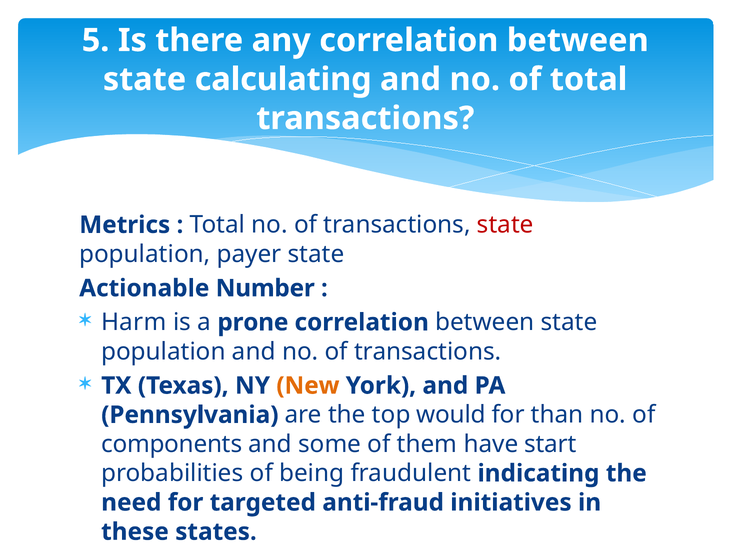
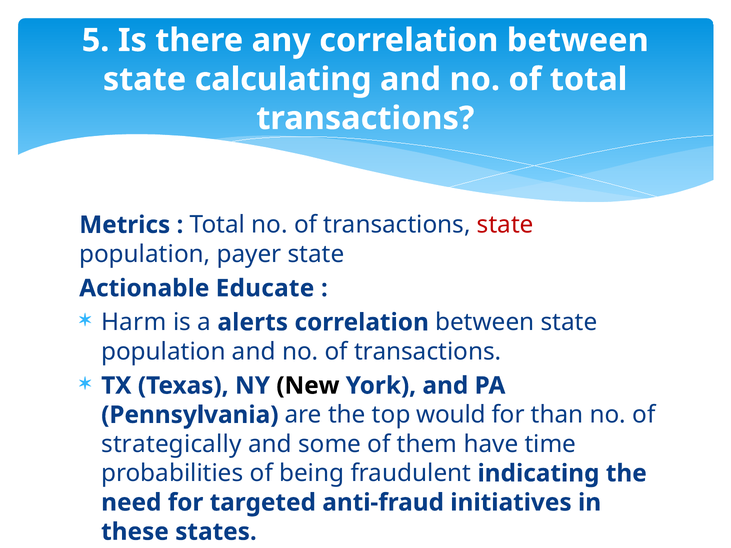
Number: Number -> Educate
prone: prone -> alerts
New colour: orange -> black
components: components -> strategically
start: start -> time
